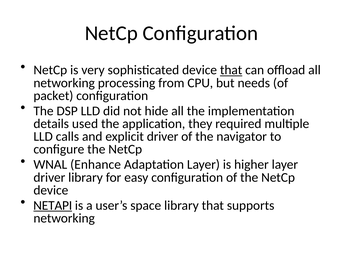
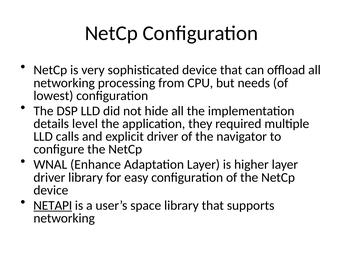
that at (231, 70) underline: present -> none
packet: packet -> lowest
used: used -> level
